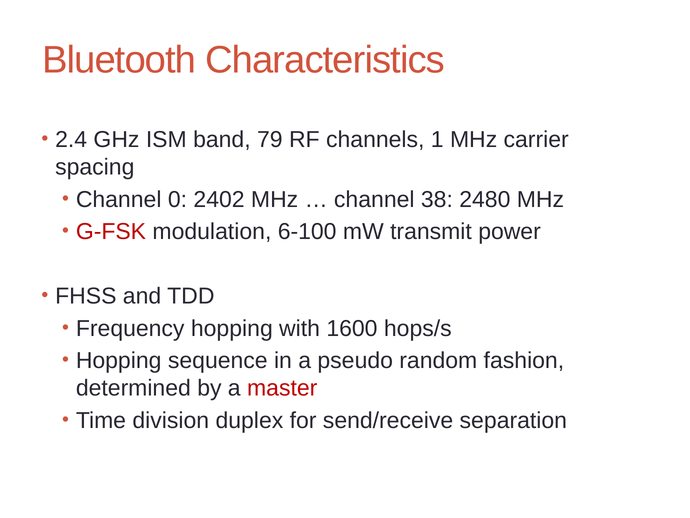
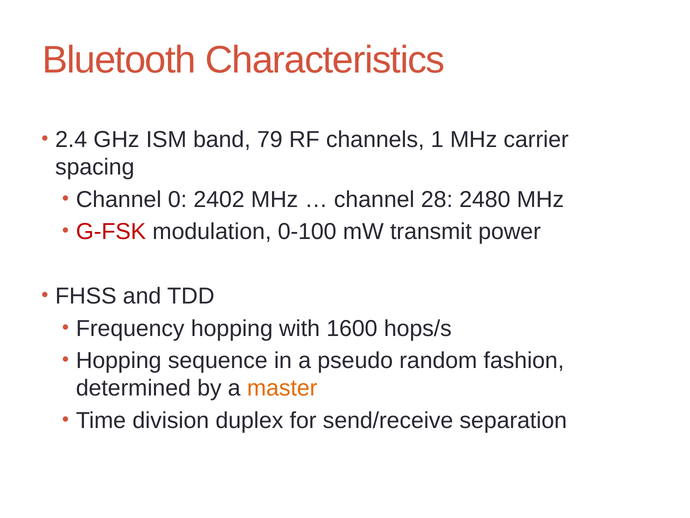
38: 38 -> 28
6-100: 6-100 -> 0-100
master colour: red -> orange
